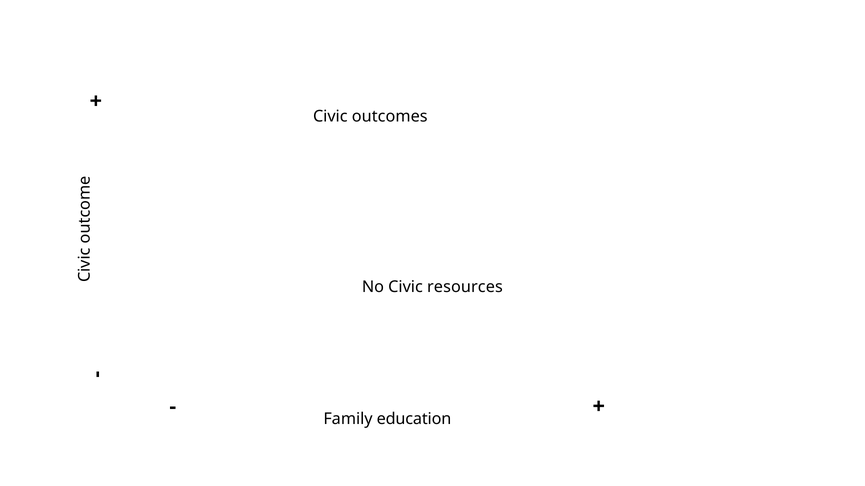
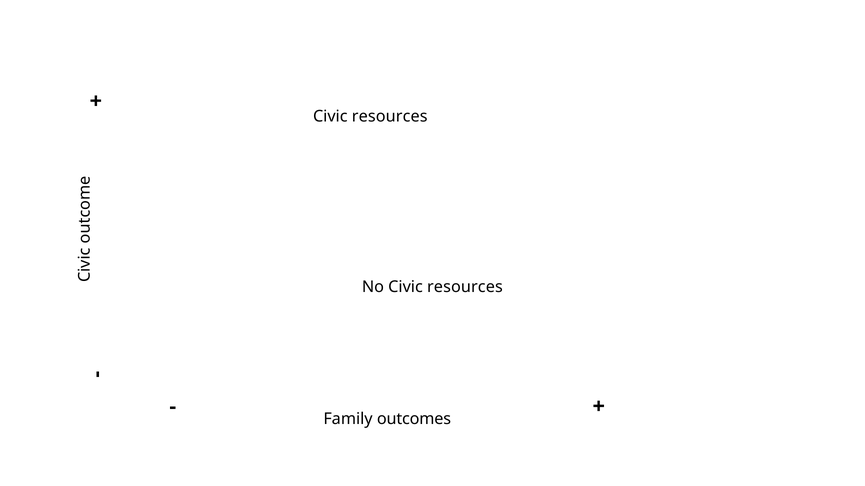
outcomes at (390, 117): outcomes -> resources
education: education -> outcomes
